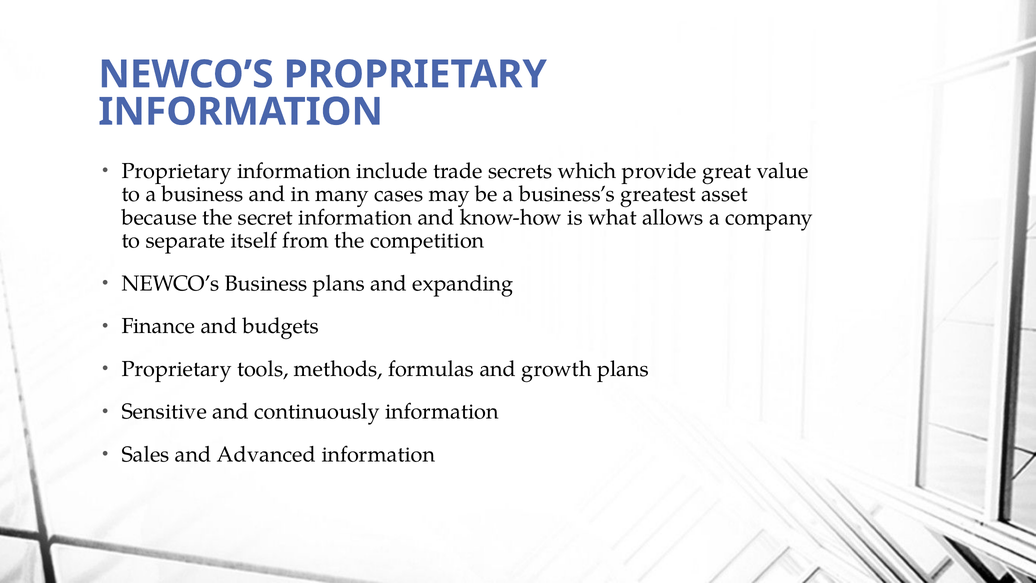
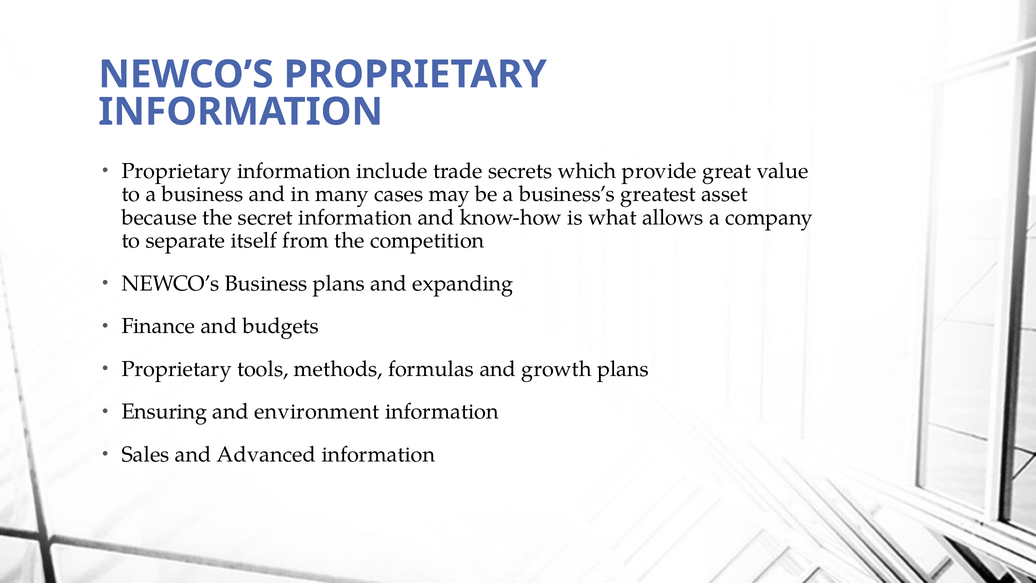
Sensitive: Sensitive -> Ensuring
continuously: continuously -> environment
